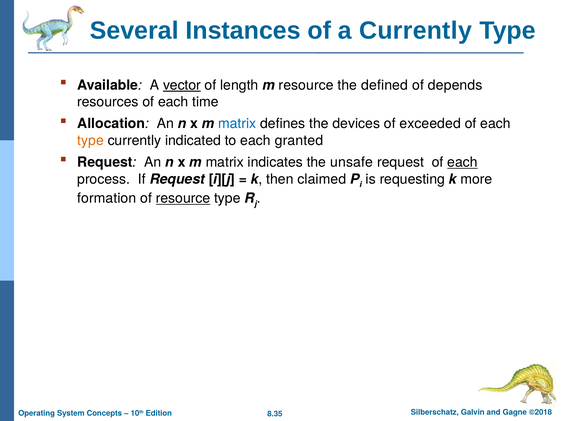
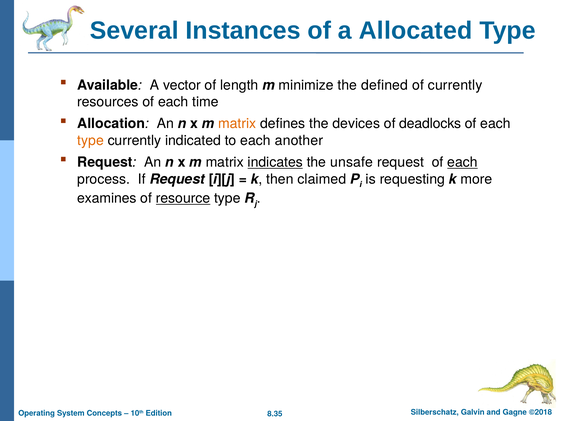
a Currently: Currently -> Allocated
vector underline: present -> none
m resource: resource -> minimize
of depends: depends -> currently
matrix at (237, 124) colour: blue -> orange
exceeded: exceeded -> deadlocks
granted: granted -> another
indicates underline: none -> present
formation: formation -> examines
